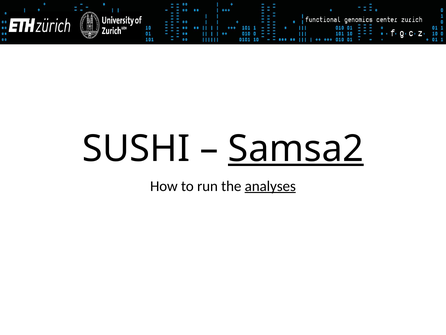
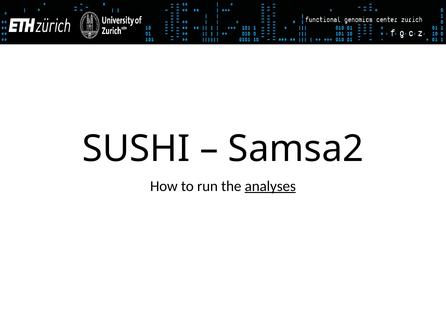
Samsa2 underline: present -> none
